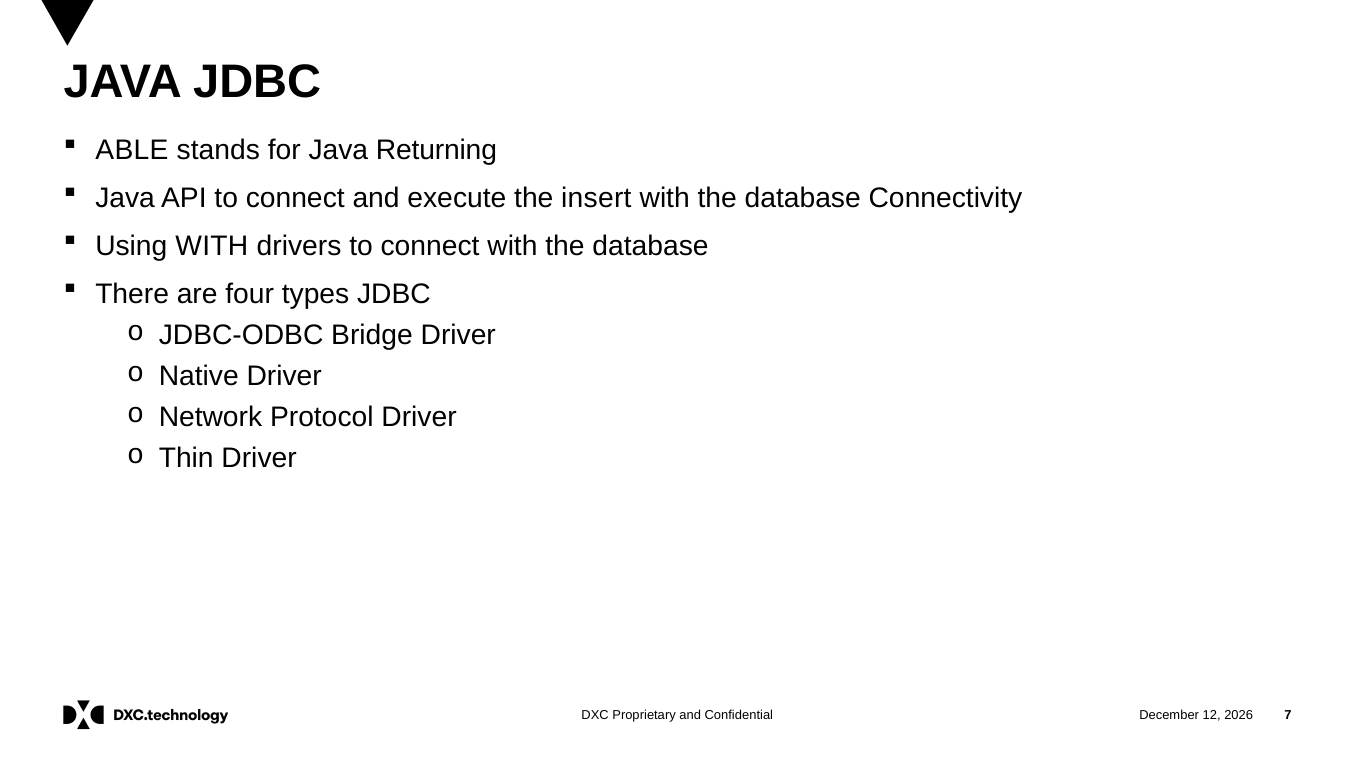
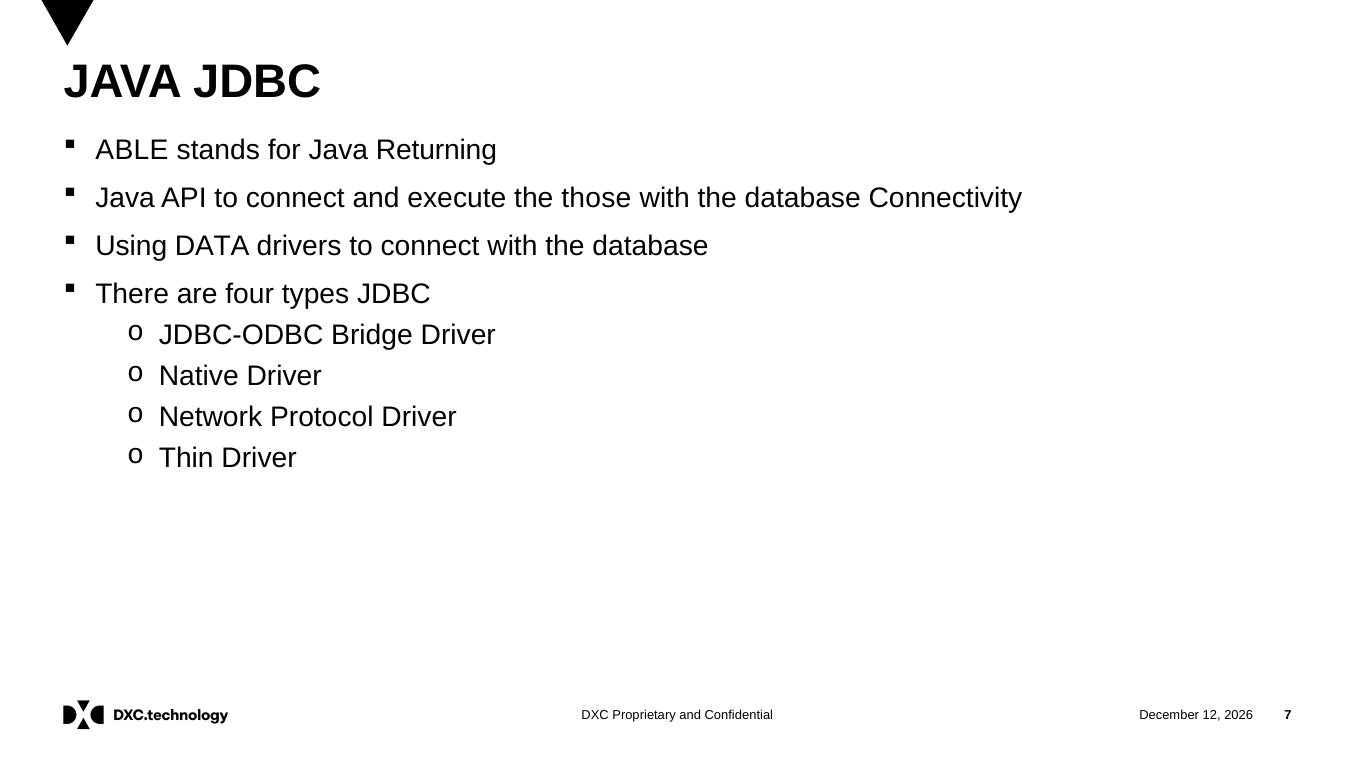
insert: insert -> those
Using WITH: WITH -> DATA
